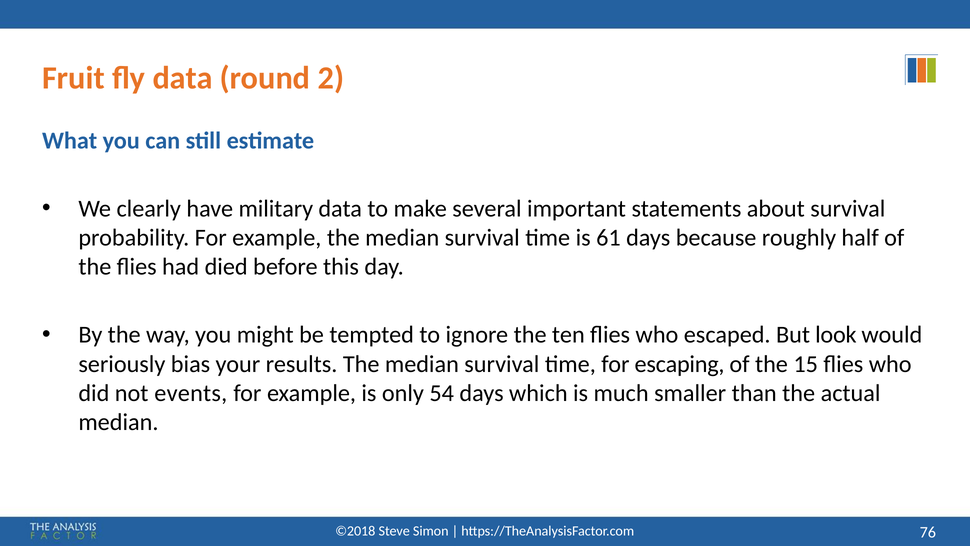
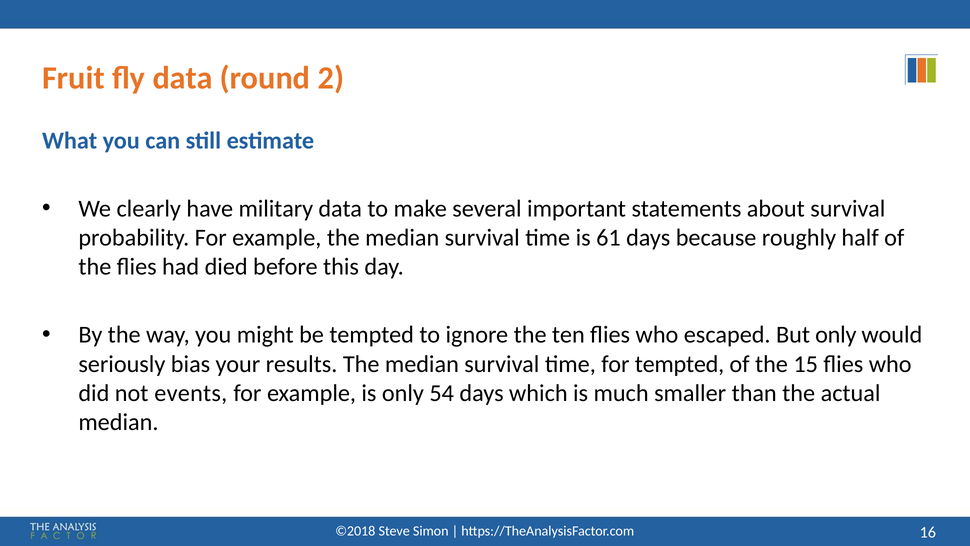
But look: look -> only
for escaping: escaping -> tempted
76: 76 -> 16
